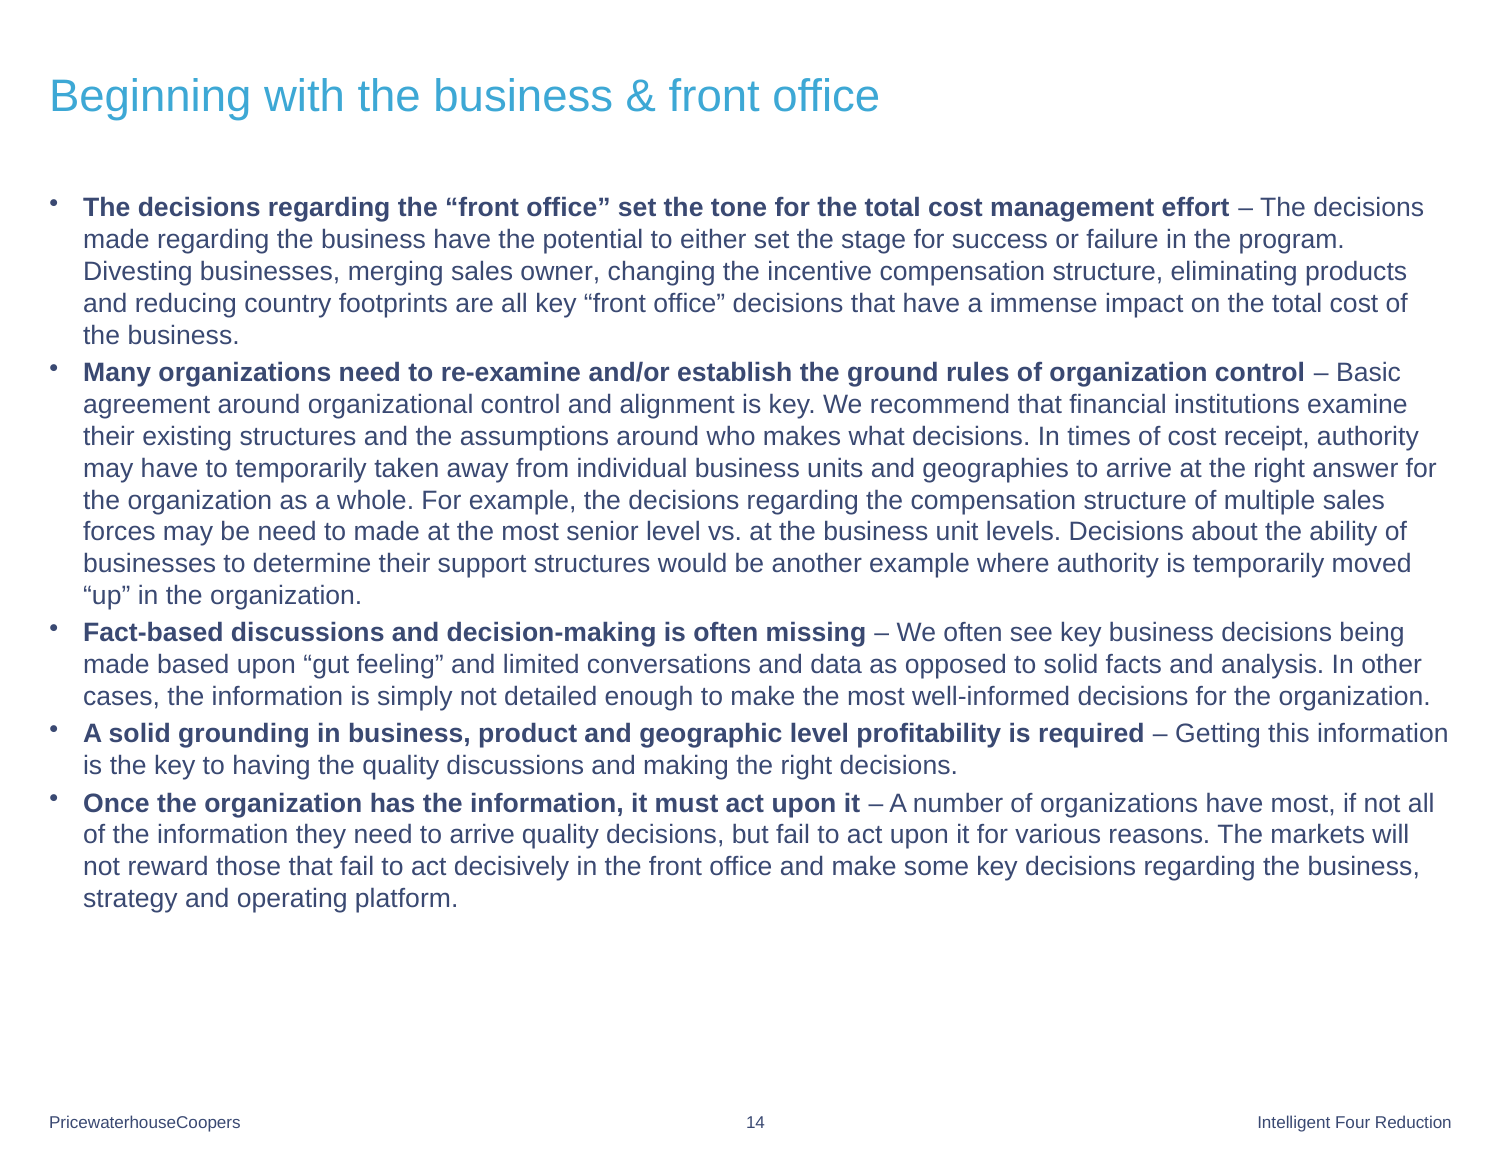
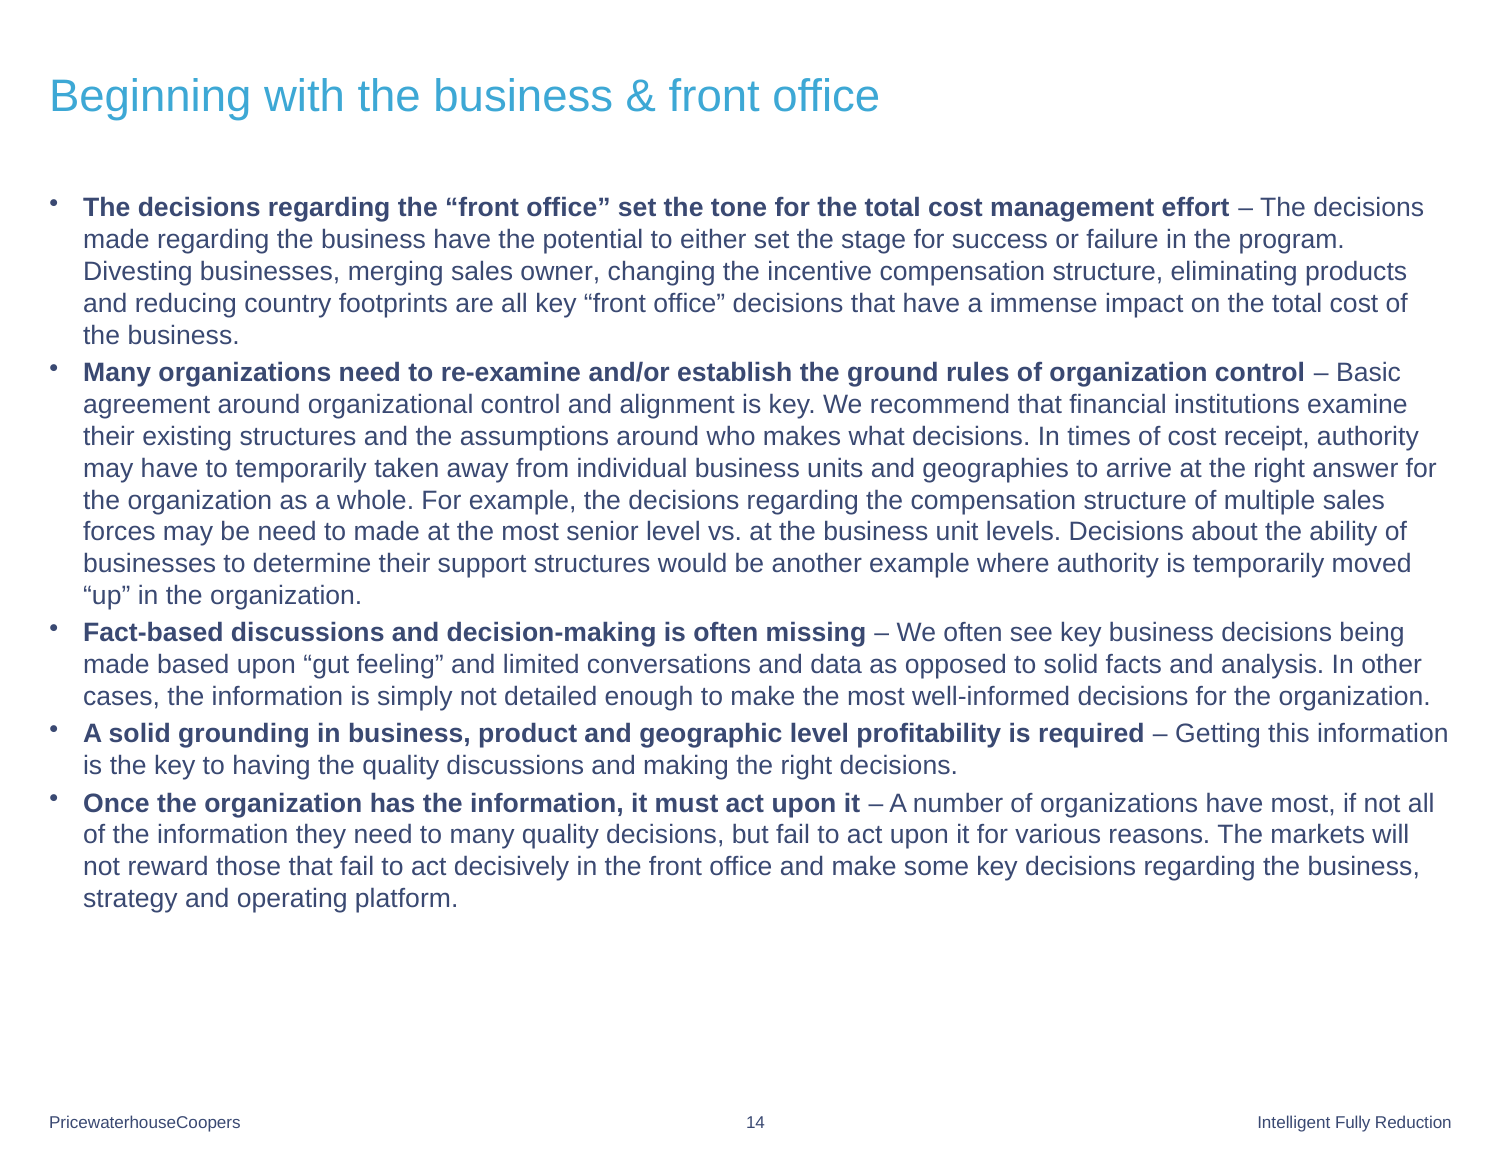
need to arrive: arrive -> many
Four: Four -> Fully
